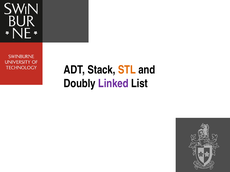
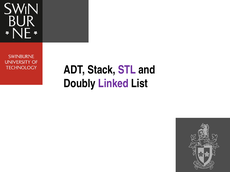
STL colour: orange -> purple
